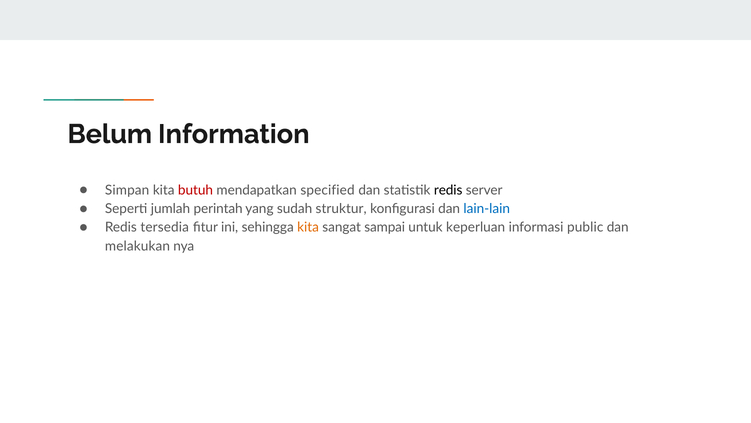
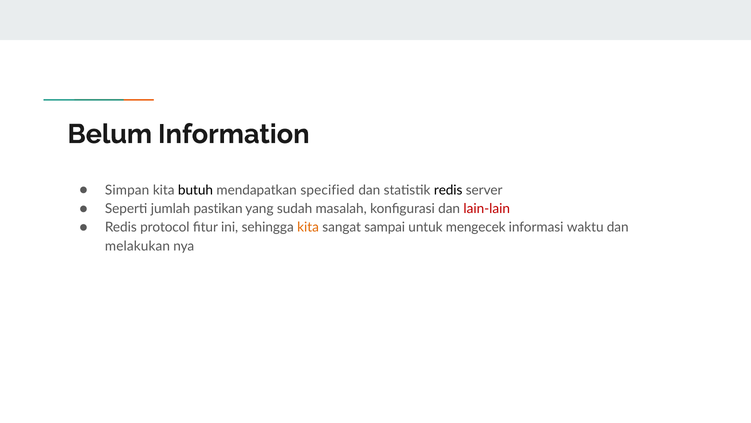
butuh colour: red -> black
perintah: perintah -> pastikan
struktur: struktur -> masalah
lain-lain colour: blue -> red
tersedia: tersedia -> protocol
keperluan: keperluan -> mengecek
public: public -> waktu
